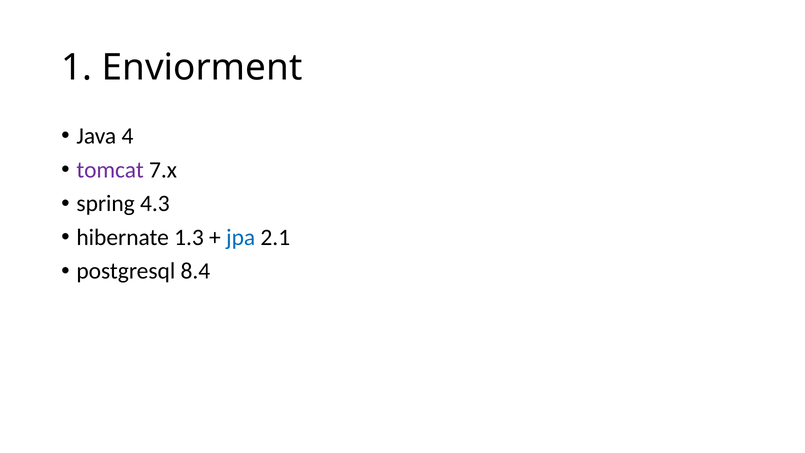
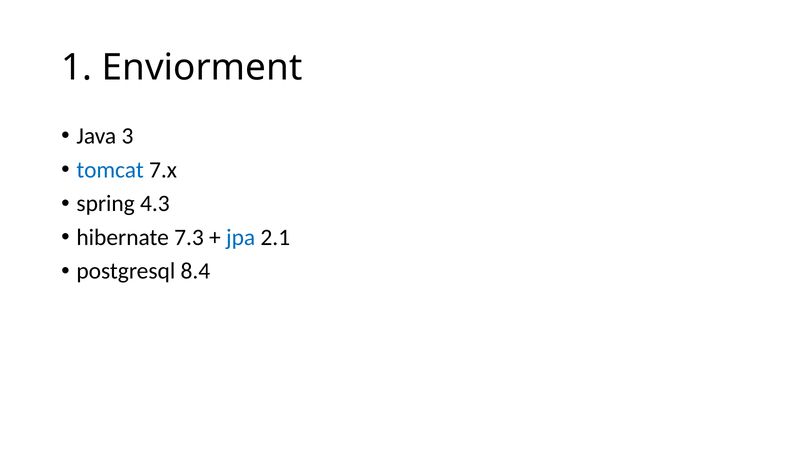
4: 4 -> 3
tomcat colour: purple -> blue
1.3: 1.3 -> 7.3
